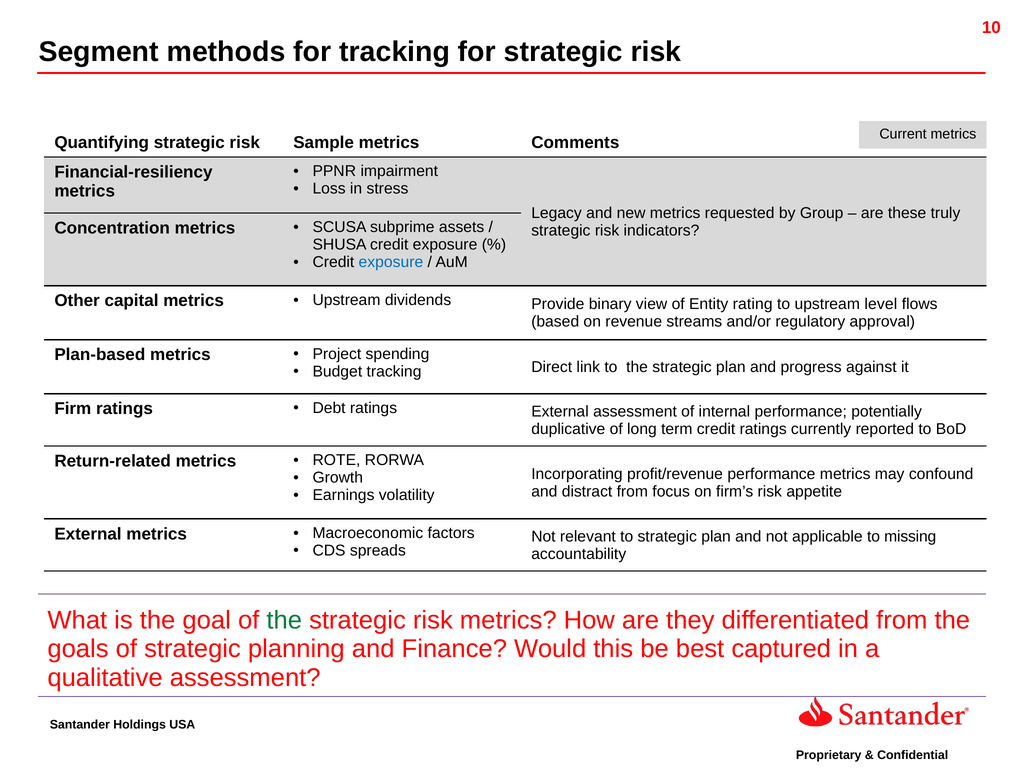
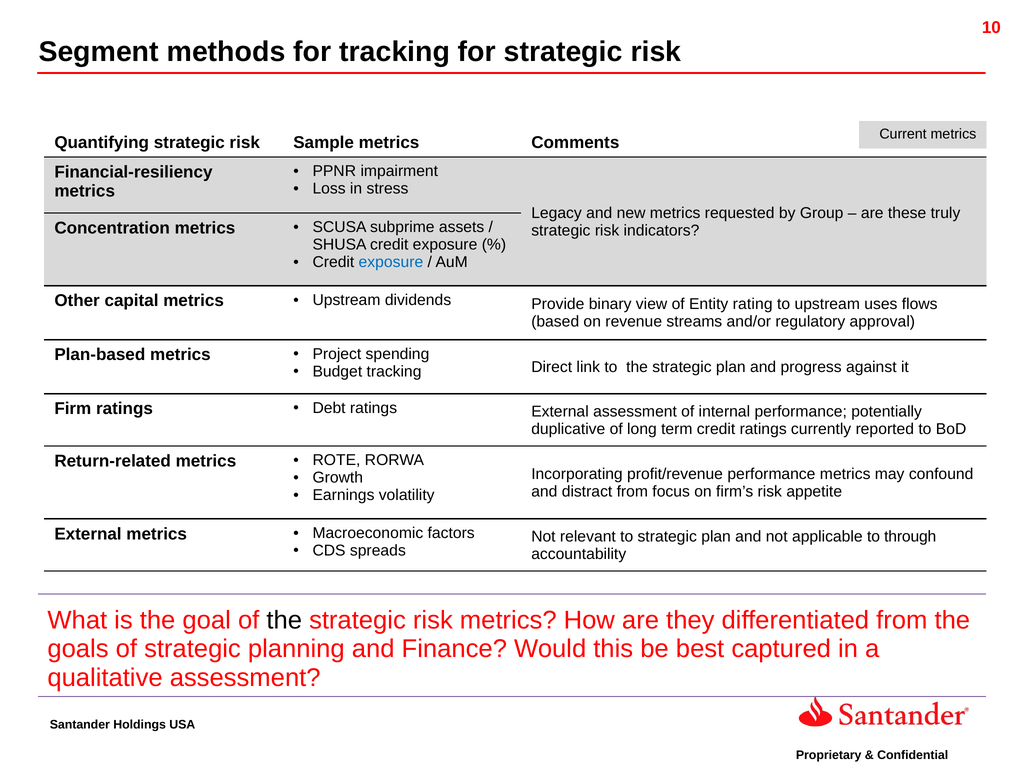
level: level -> uses
missing: missing -> through
the at (284, 620) colour: green -> black
